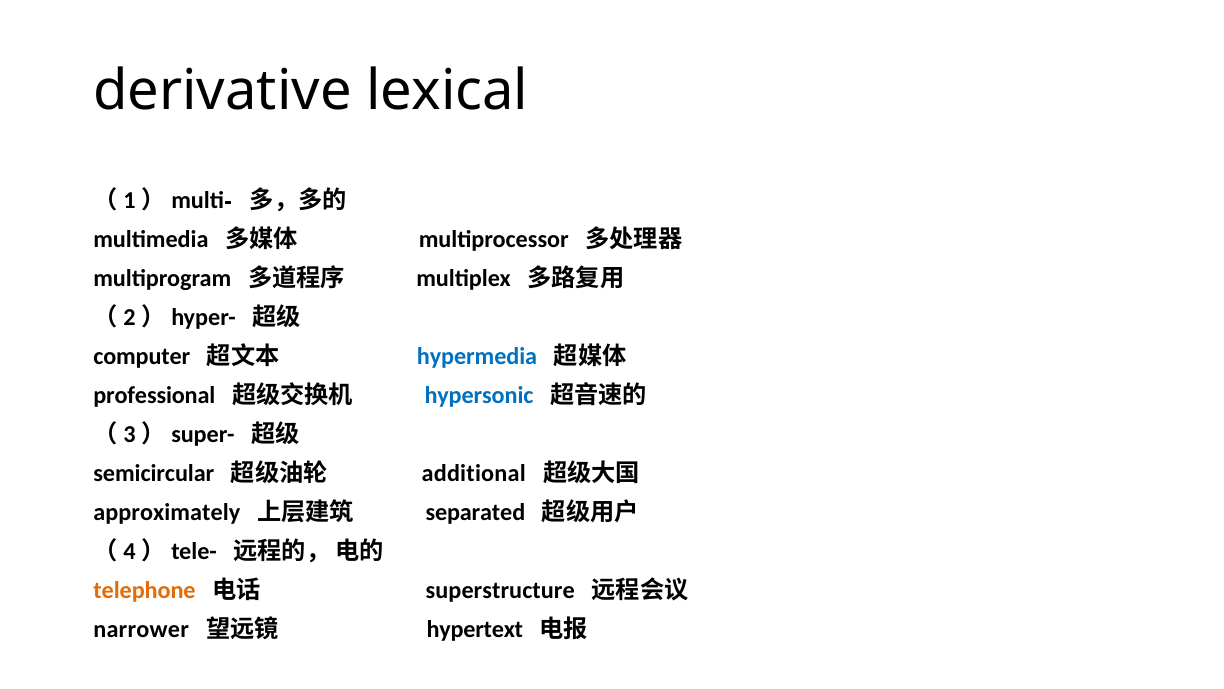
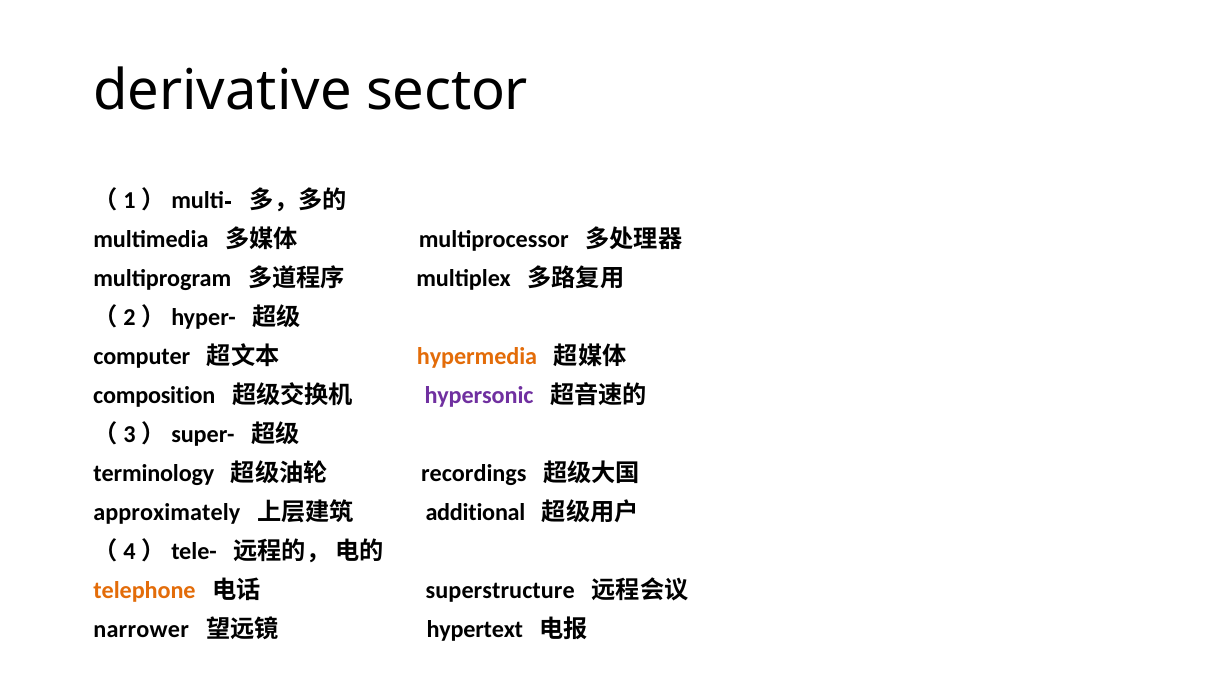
lexical: lexical -> sector
hypermedia colour: blue -> orange
professional: professional -> composition
hypersonic colour: blue -> purple
semicircular: semicircular -> terminology
additional: additional -> recordings
separated: separated -> additional
